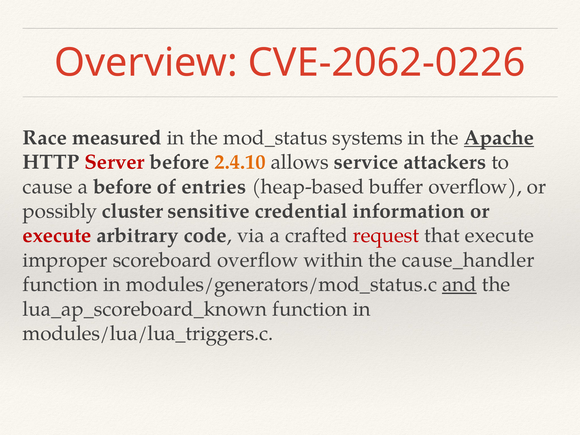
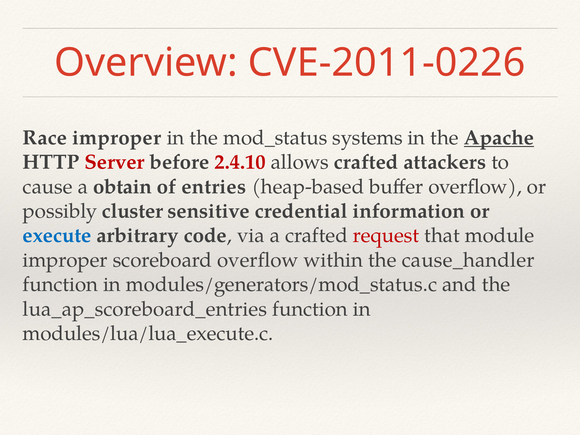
CVE-2062-0226: CVE-2062-0226 -> CVE-2011-0226
Race measured: measured -> improper
2.4.10 colour: orange -> red
allows service: service -> crafted
a before: before -> obtain
execute at (57, 236) colour: red -> blue
that execute: execute -> module
and underline: present -> none
lua_ap_scoreboard_known: lua_ap_scoreboard_known -> lua_ap_scoreboard_entries
modules/lua/lua_triggers.c: modules/lua/lua_triggers.c -> modules/lua/lua_execute.c
